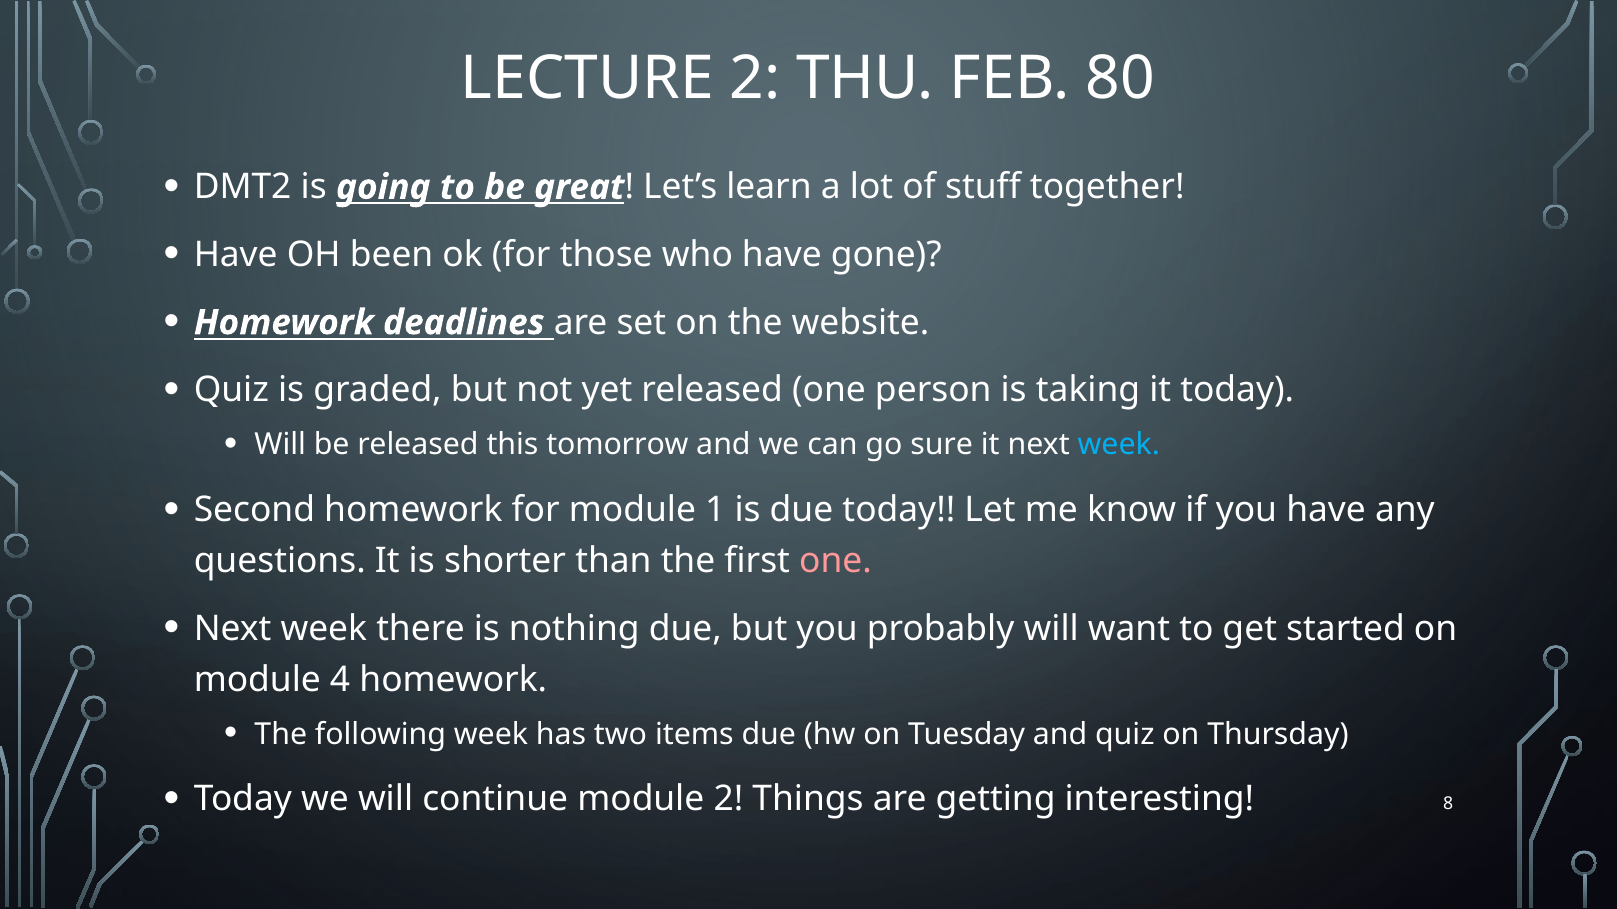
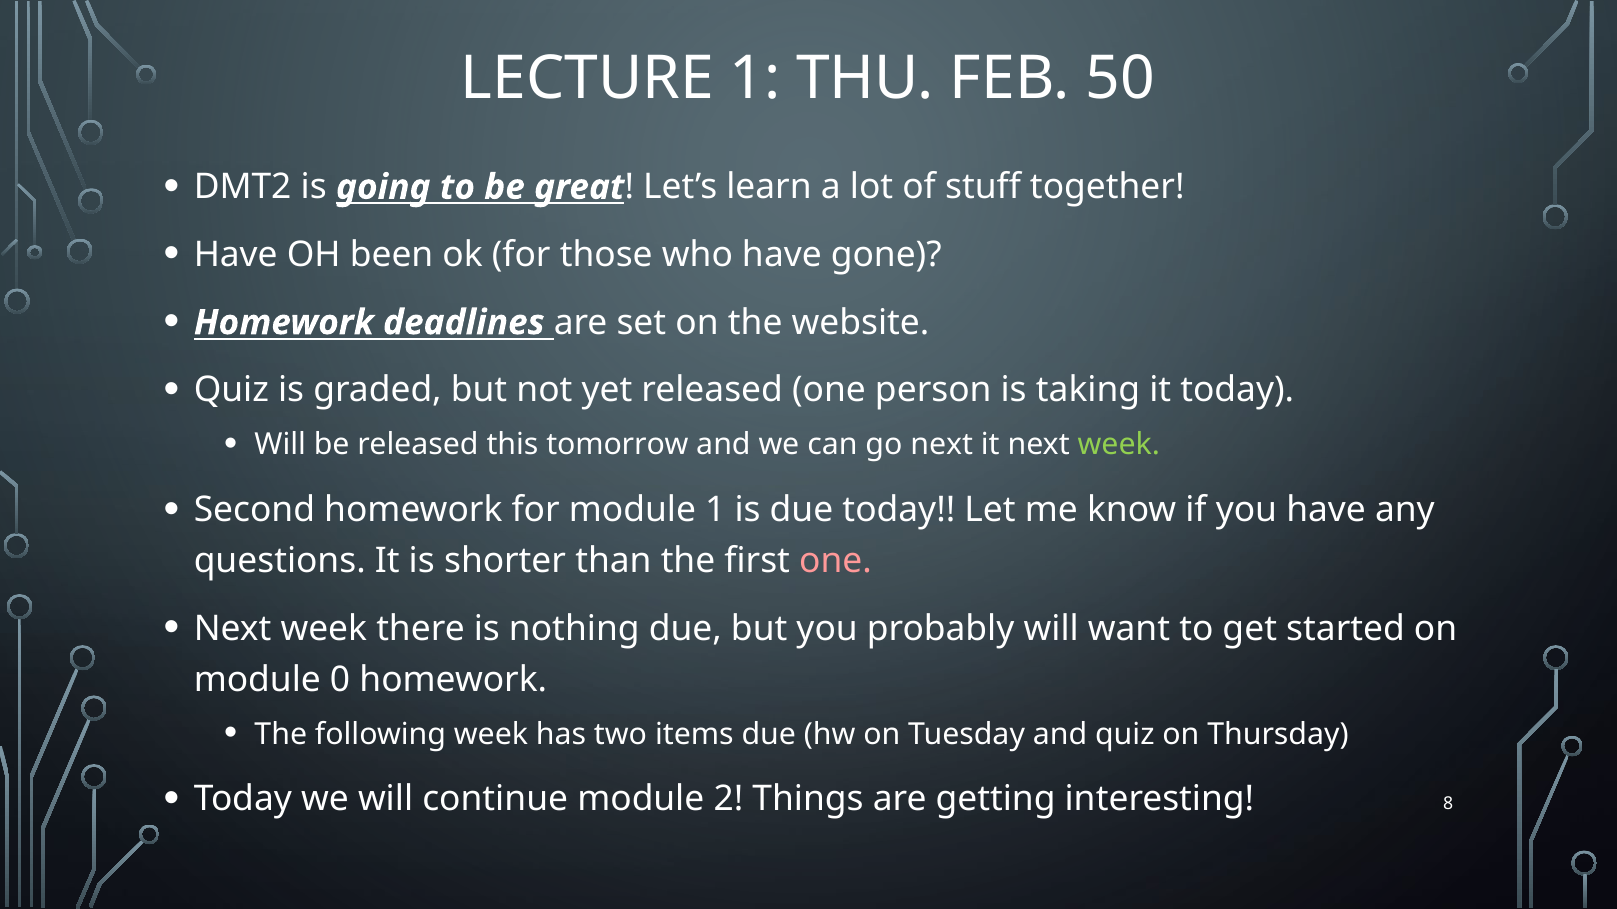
LECTURE 2: 2 -> 1
80: 80 -> 50
go sure: sure -> next
week at (1119, 445) colour: light blue -> light green
4: 4 -> 0
